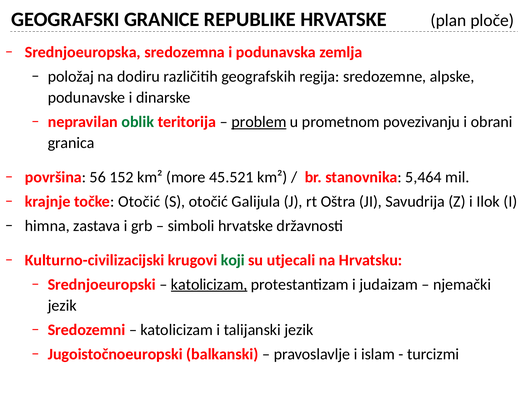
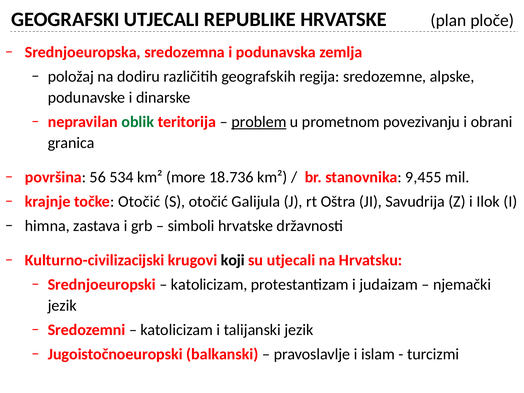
GEOGRAFSKI GRANICE: GRANICE -> UTJECALI
152: 152 -> 534
45.521: 45.521 -> 18.736
5,464: 5,464 -> 9,455
koji colour: green -> black
katolicizam at (209, 284) underline: present -> none
